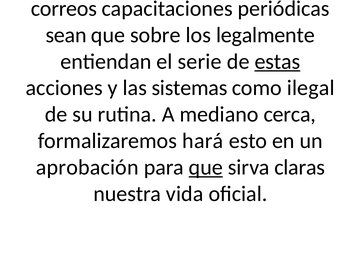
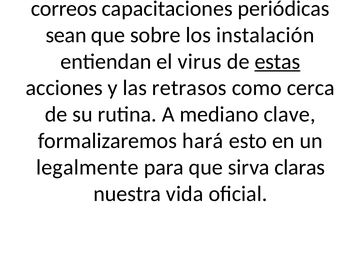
legalmente: legalmente -> instalación
serie: serie -> virus
las sistemas: sistemas -> retrasos
ilegal: ilegal -> cerca
cerca: cerca -> clave
aprobación at (87, 167): aprobación -> legalmente
que at (206, 167) underline: present -> none
